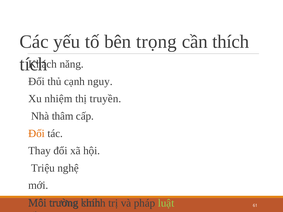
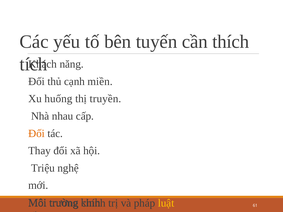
trọng: trọng -> tuyến
nguy: nguy -> miền
nhiệm: nhiệm -> huống
thâm: thâm -> nhau
luật colour: light green -> yellow
